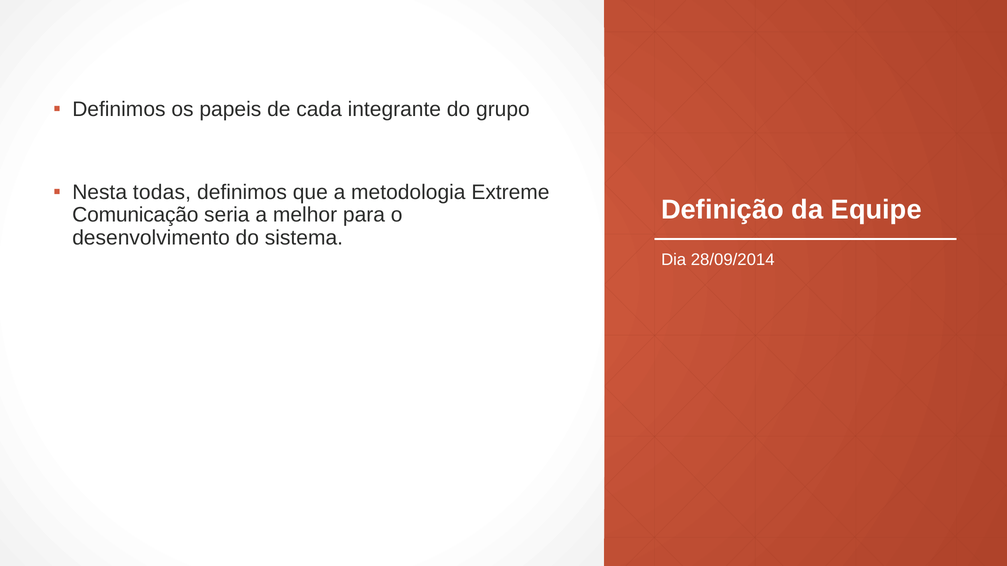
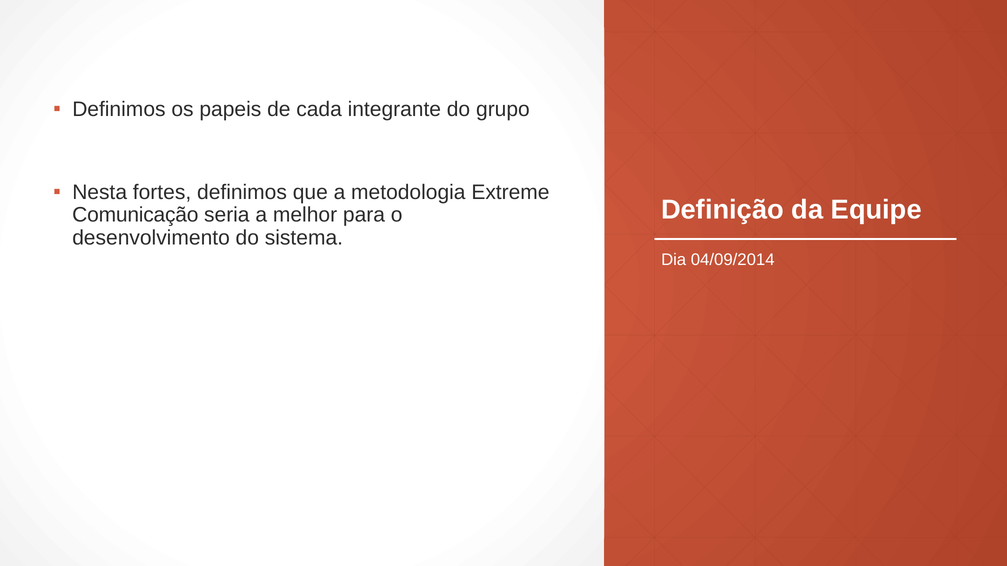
todas: todas -> fortes
28/09/2014: 28/09/2014 -> 04/09/2014
